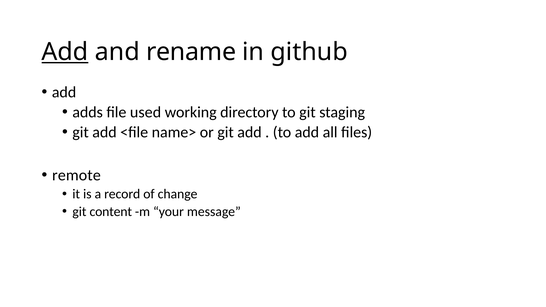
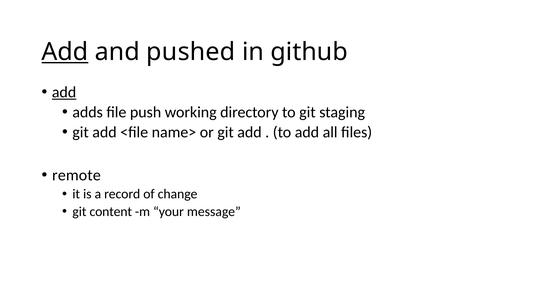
rename: rename -> pushed
add at (64, 92) underline: none -> present
used: used -> push
